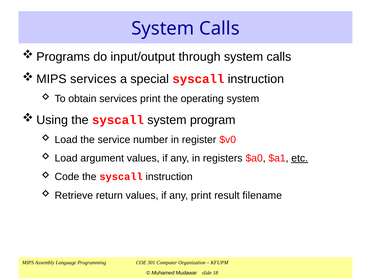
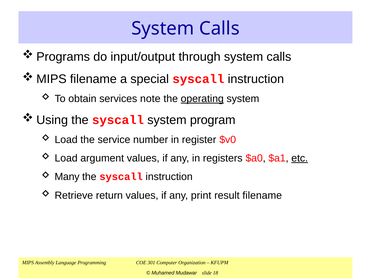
services at (93, 79): services -> filename
services print: print -> note
operating underline: none -> present
Code: Code -> Many
